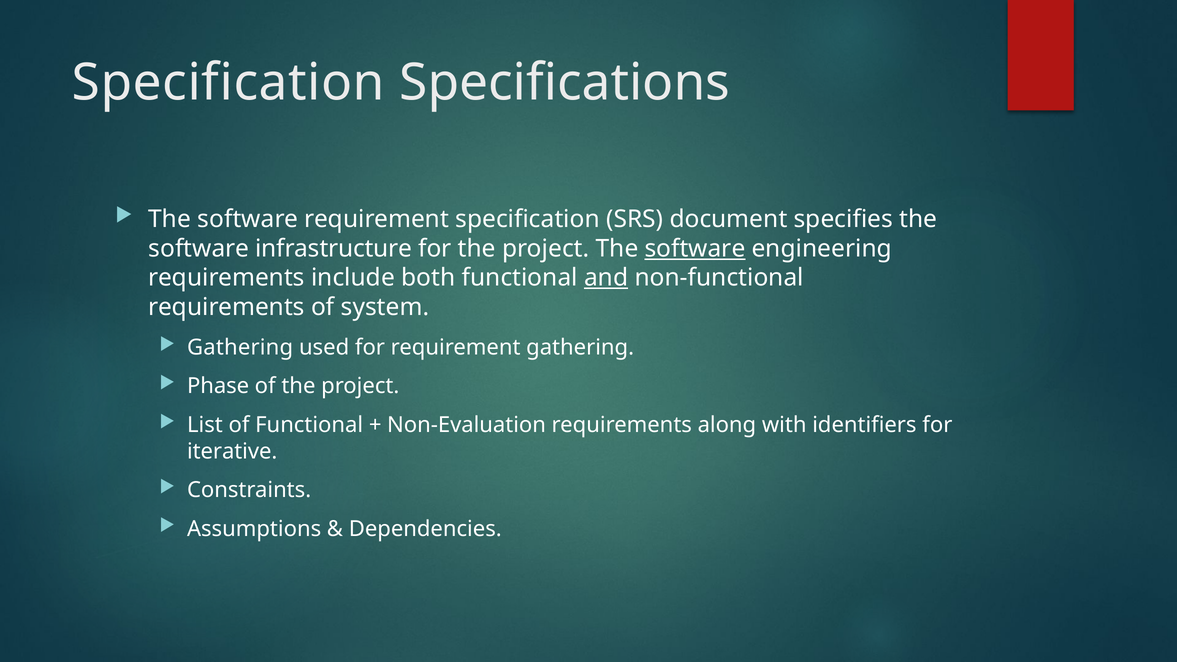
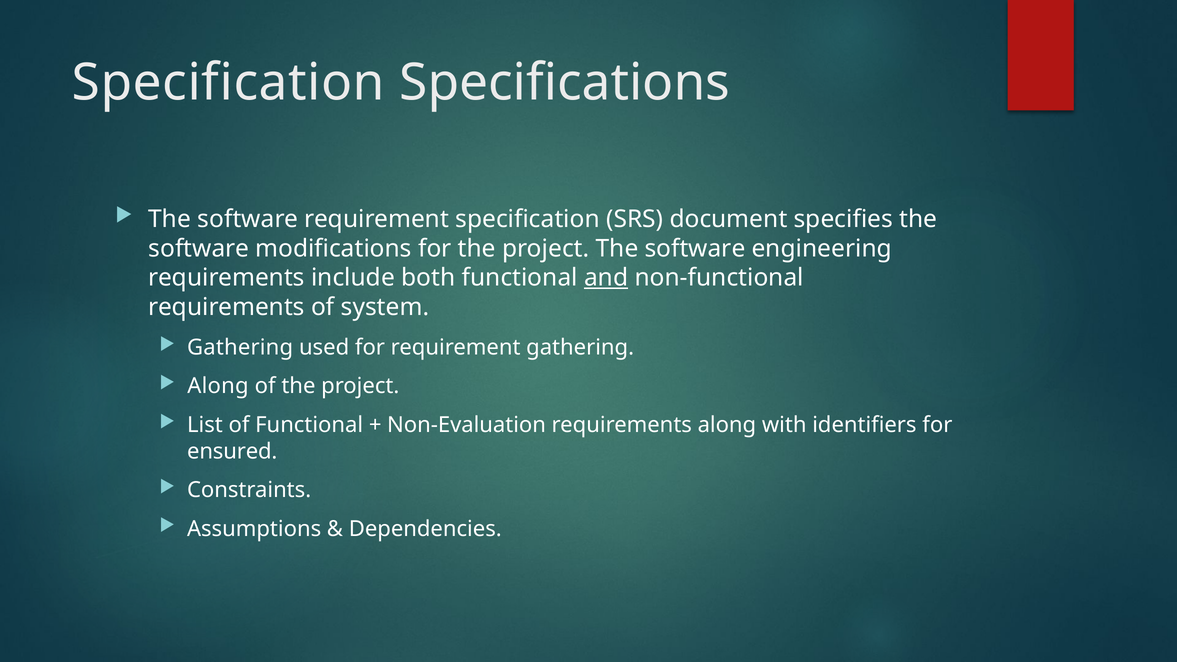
infrastructure: infrastructure -> modifications
software at (695, 248) underline: present -> none
Phase at (218, 386): Phase -> Along
iterative: iterative -> ensured
